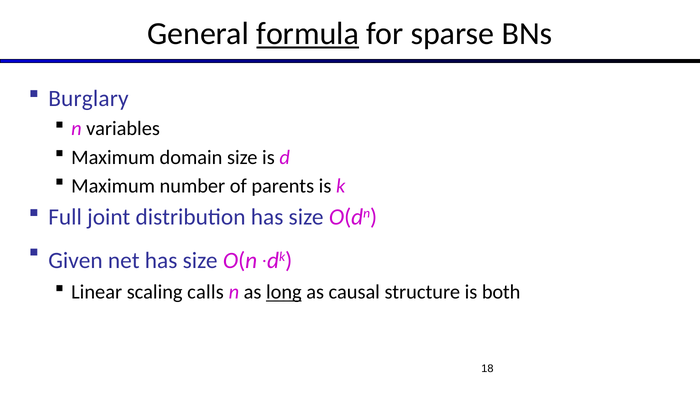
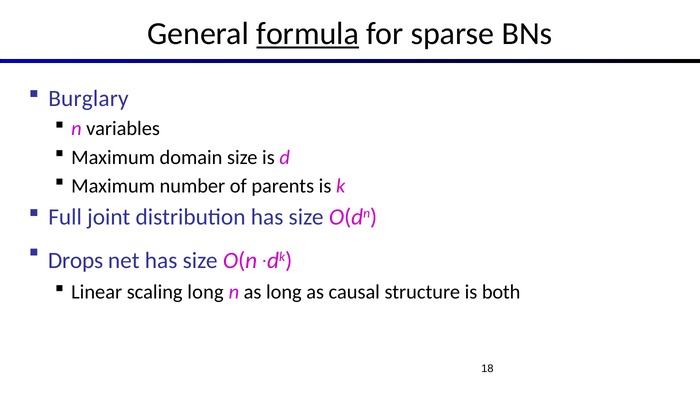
Given: Given -> Drops
scaling calls: calls -> long
long at (284, 292) underline: present -> none
